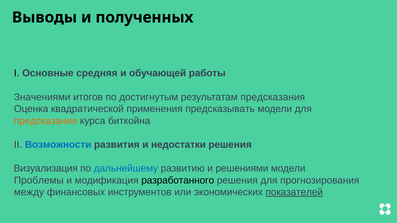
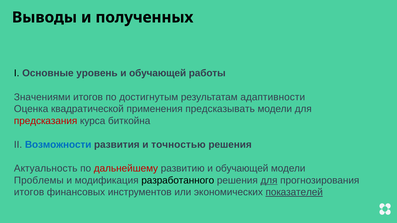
средняя: средняя -> уровень
результатам предсказания: предсказания -> адаптивности
предсказания at (46, 121) colour: orange -> red
недостатки: недостатки -> точностью
Визуализация: Визуализация -> Актуальность
дальнейшему colour: blue -> red
развитию и решениями: решениями -> обучающей
для at (269, 180) underline: none -> present
между at (29, 192): между -> итогов
